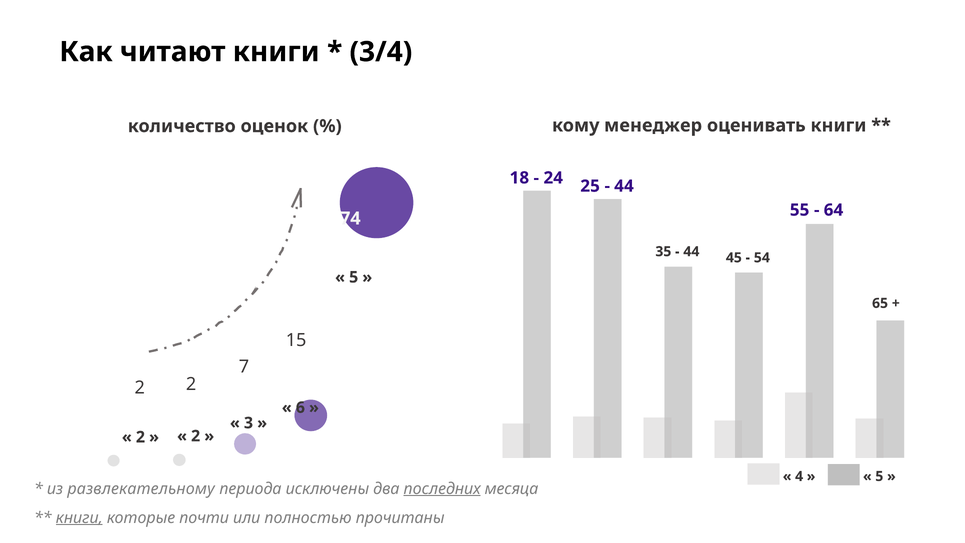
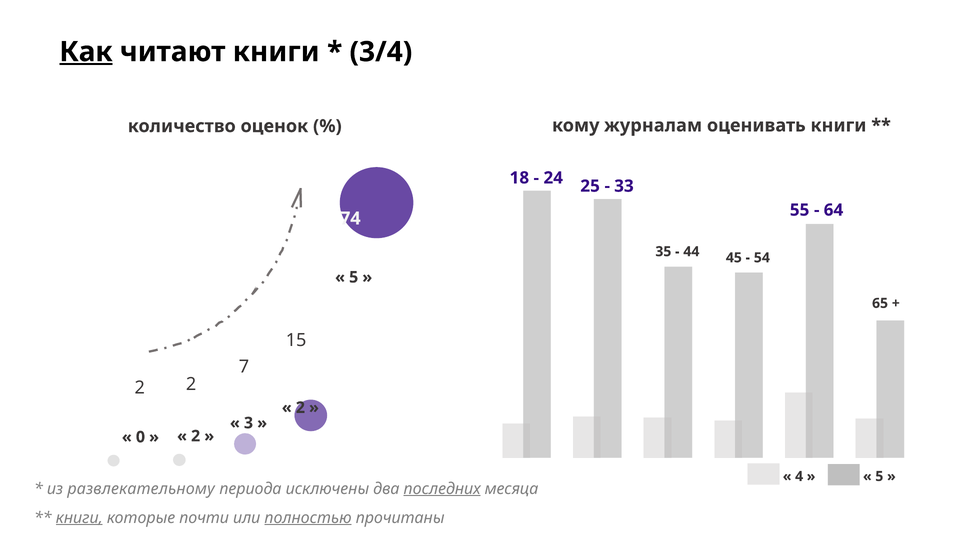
Как underline: none -> present
менеджер: менеджер -> журналам
44 at (624, 186): 44 -> 33
6 at (300, 407): 6 -> 2
2 at (140, 437): 2 -> 0
полностью underline: none -> present
